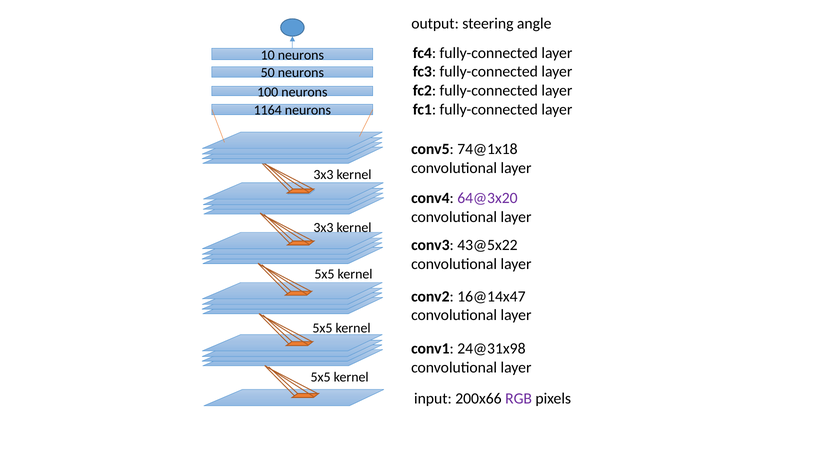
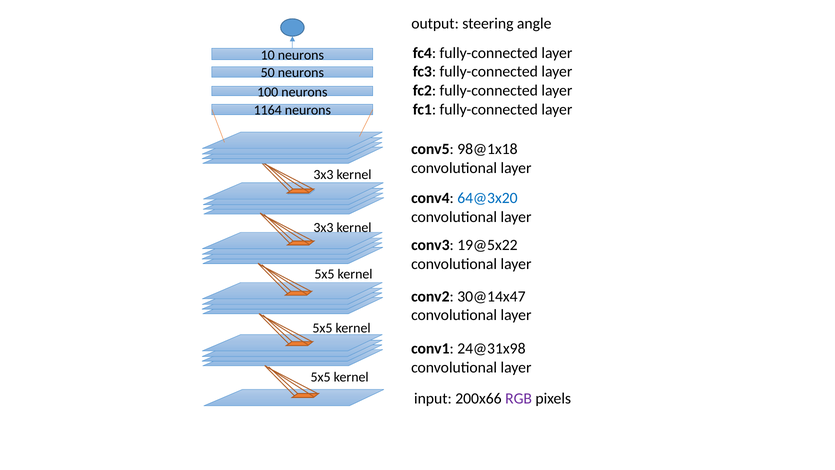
74@1x18: 74@1x18 -> 98@1x18
64@3x20 colour: purple -> blue
43@5x22: 43@5x22 -> 19@5x22
16@14x47: 16@14x47 -> 30@14x47
